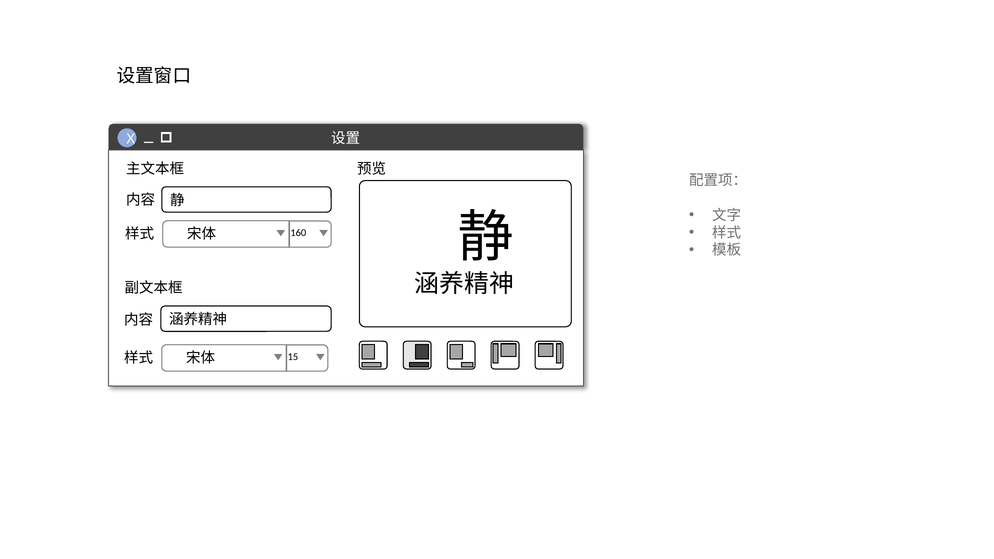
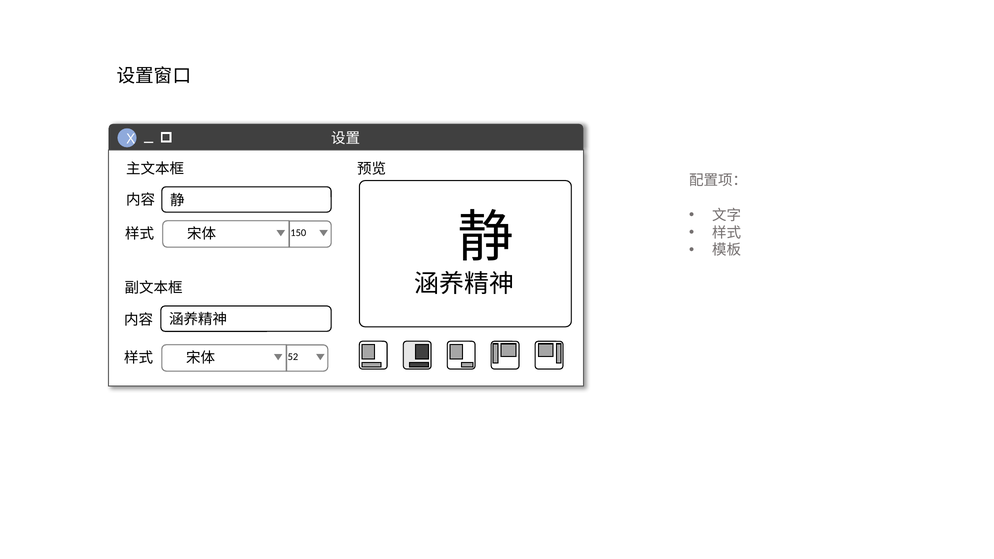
160: 160 -> 150
15: 15 -> 52
